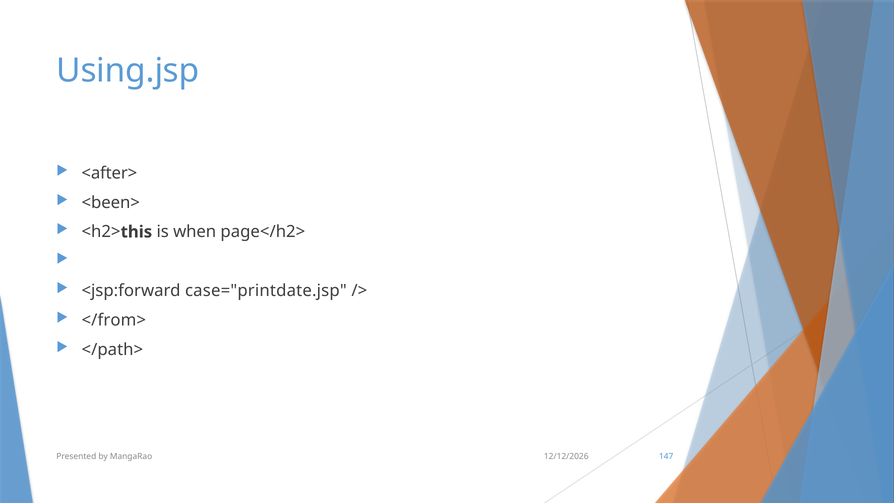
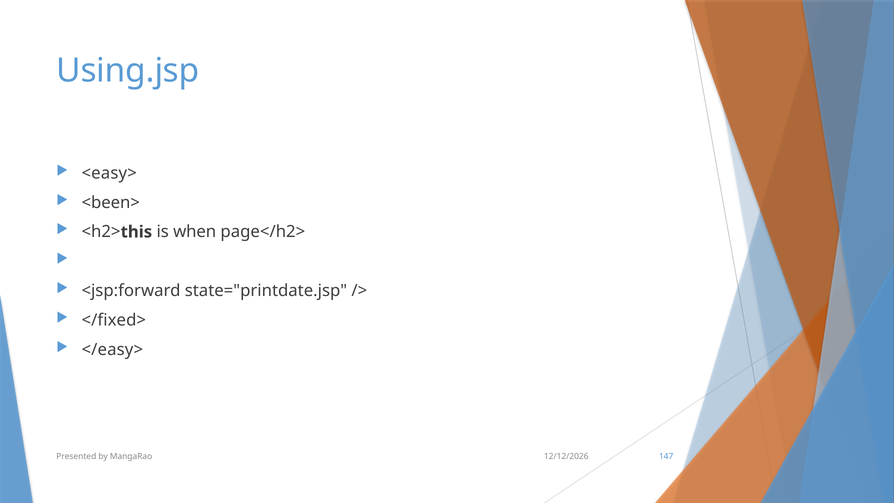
<after>: <after> -> <easy>
case="printdate.jsp: case="printdate.jsp -> state="printdate.jsp
</from>: </from> -> </fixed>
</path>: </path> -> </easy>
